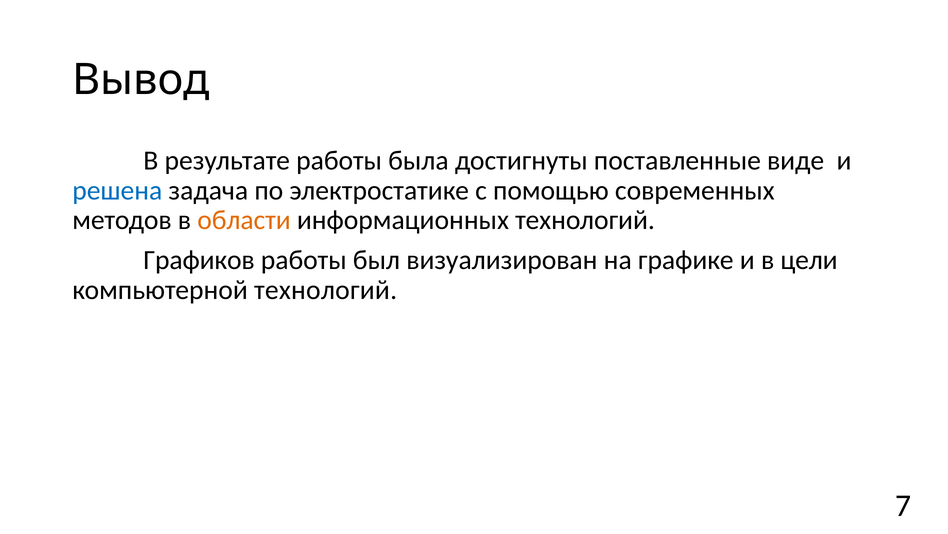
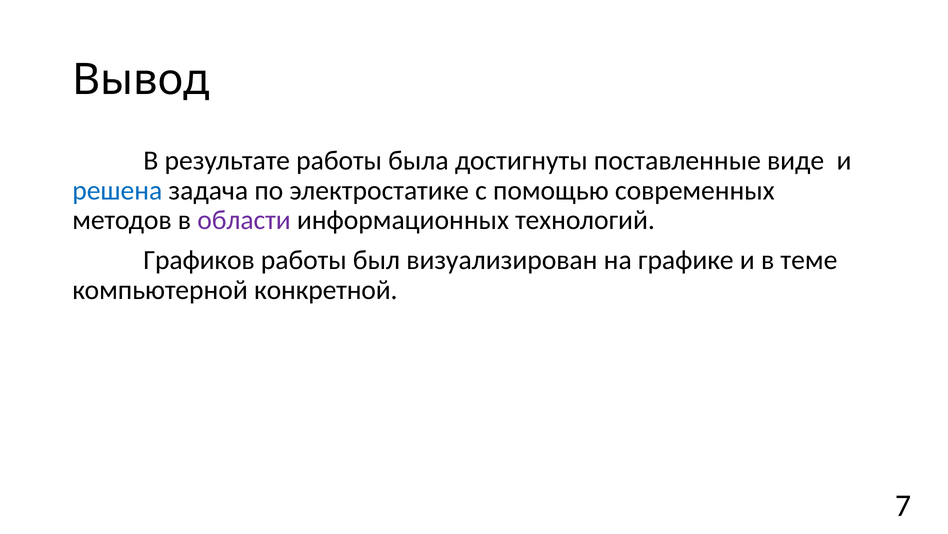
области colour: orange -> purple
цели: цели -> теме
компьютерной технологий: технологий -> конкретной
